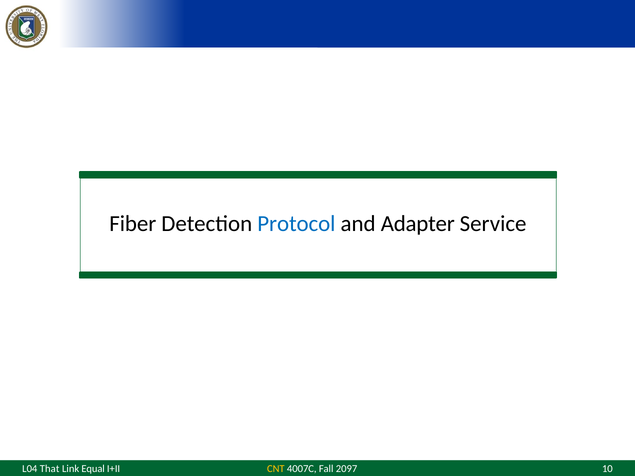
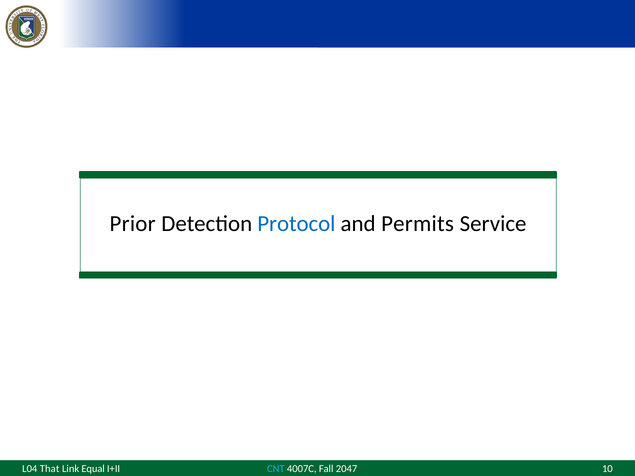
Fiber: Fiber -> Prior
Adapter: Adapter -> Permits
CNT colour: yellow -> light blue
2097: 2097 -> 2047
